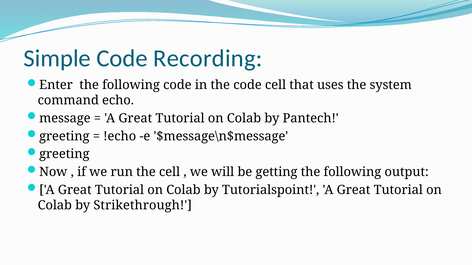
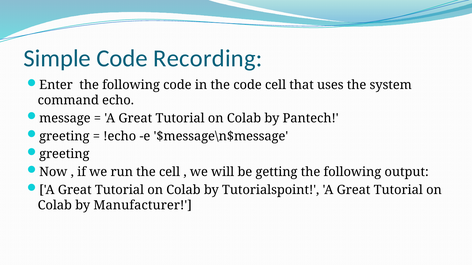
Strikethrough: Strikethrough -> Manufacturer
